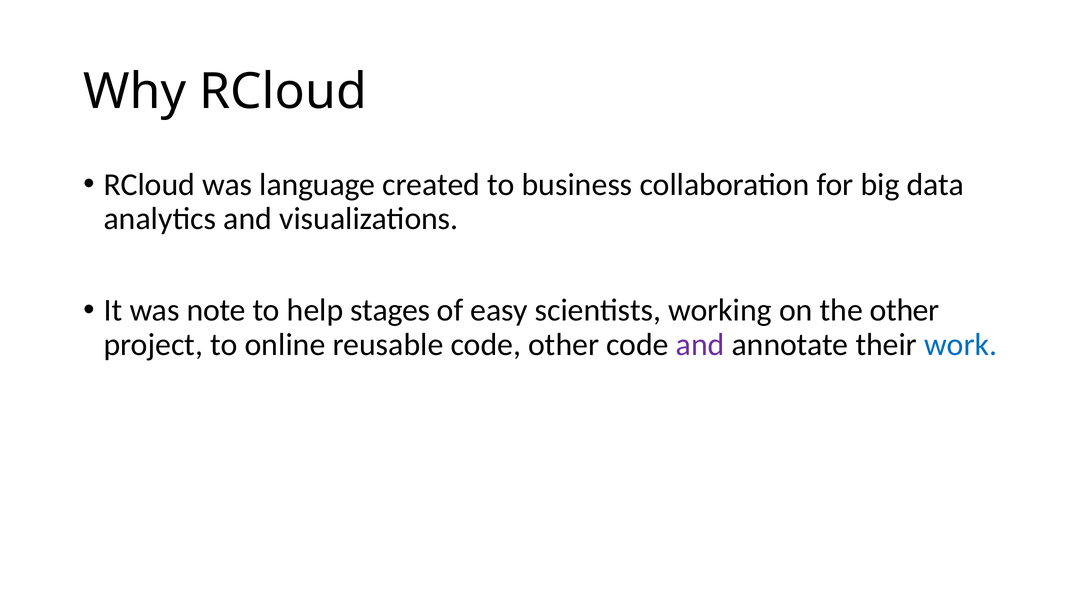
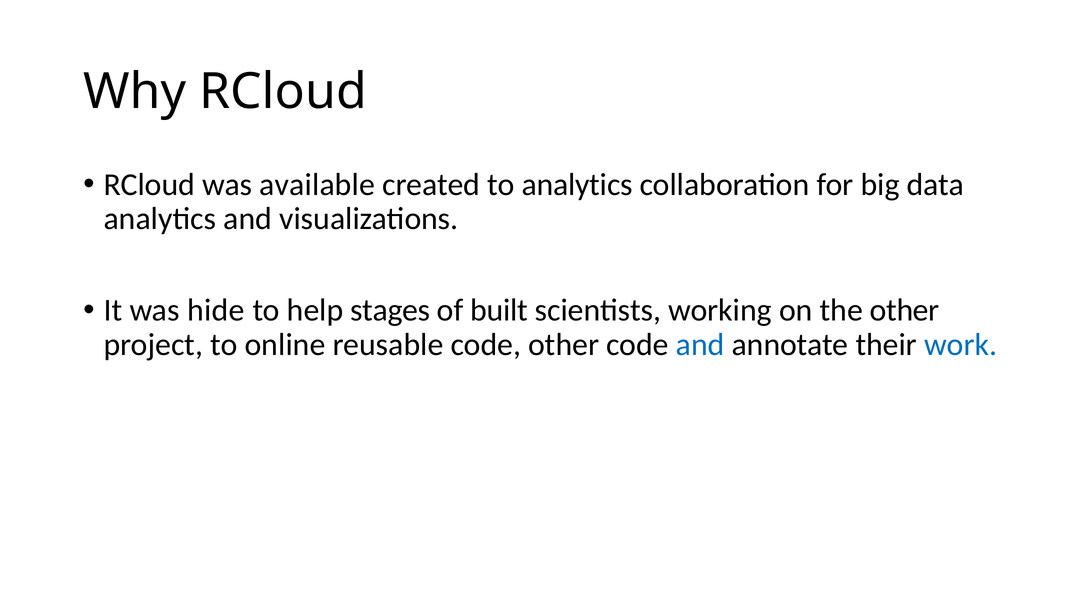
language: language -> available
to business: business -> analytics
note: note -> hide
easy: easy -> built
and at (700, 345) colour: purple -> blue
